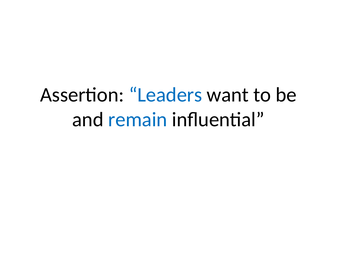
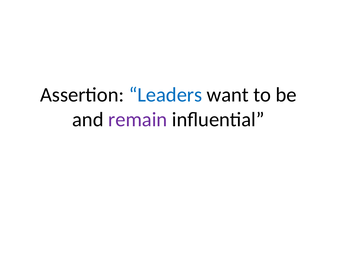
remain colour: blue -> purple
